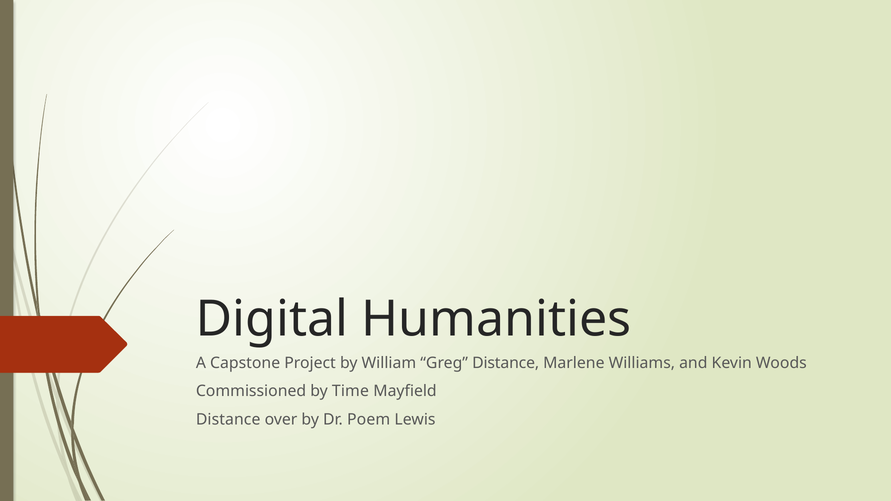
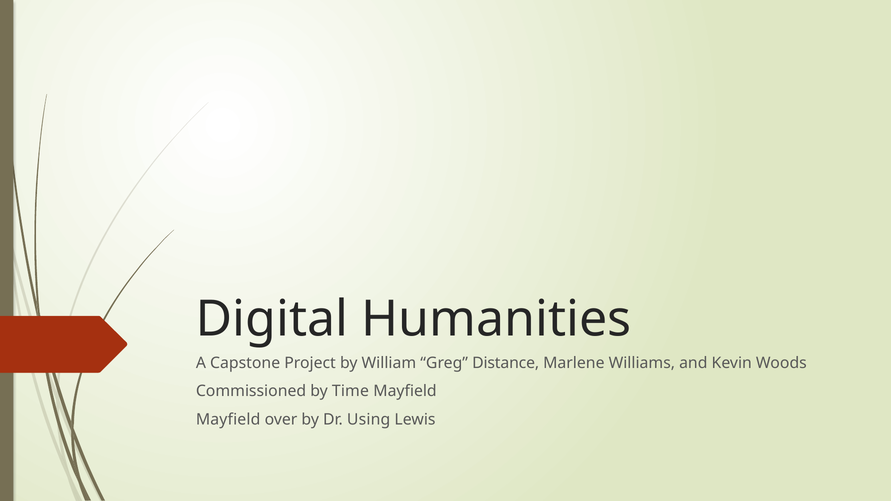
Distance at (228, 419): Distance -> Mayfield
Poem: Poem -> Using
